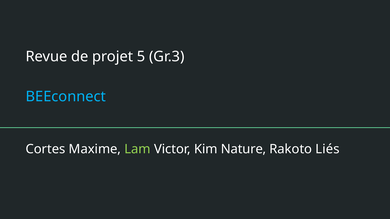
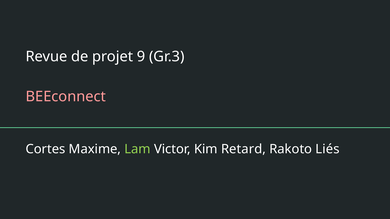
5: 5 -> 9
BEEconnect colour: light blue -> pink
Nature: Nature -> Retard
